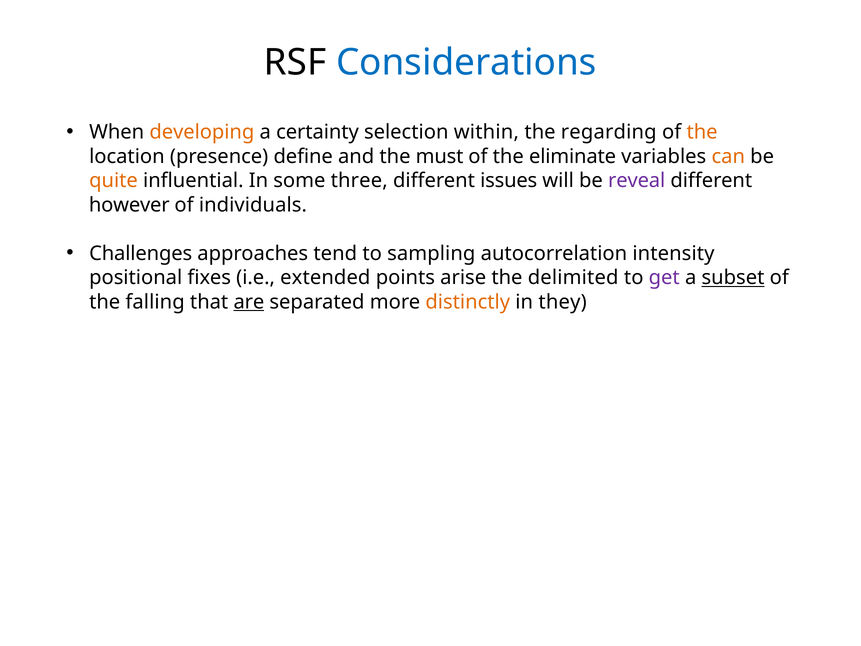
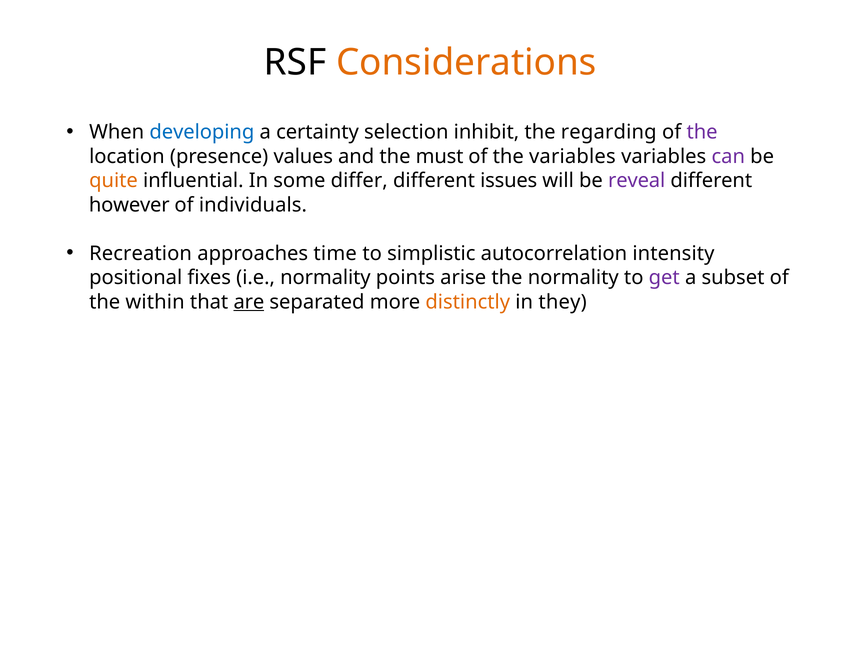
Considerations colour: blue -> orange
developing colour: orange -> blue
within: within -> inhibit
the at (702, 132) colour: orange -> purple
define: define -> values
the eliminate: eliminate -> variables
can colour: orange -> purple
three: three -> differ
Challenges: Challenges -> Recreation
tend: tend -> time
sampling: sampling -> simplistic
i.e extended: extended -> normality
the delimited: delimited -> normality
subset underline: present -> none
falling: falling -> within
